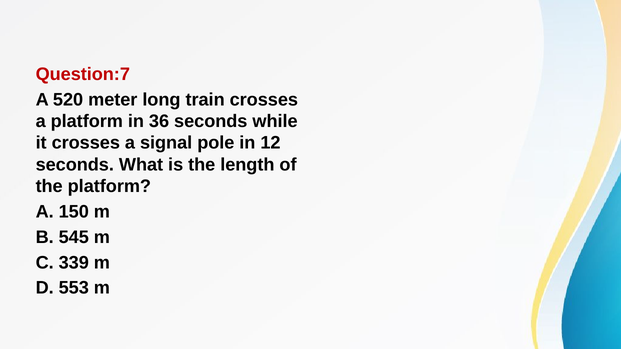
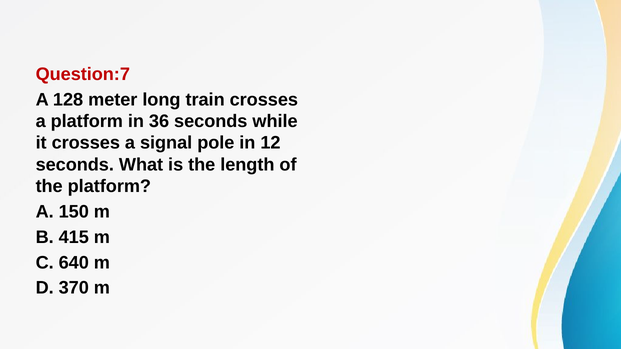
520: 520 -> 128
545: 545 -> 415
339: 339 -> 640
553: 553 -> 370
